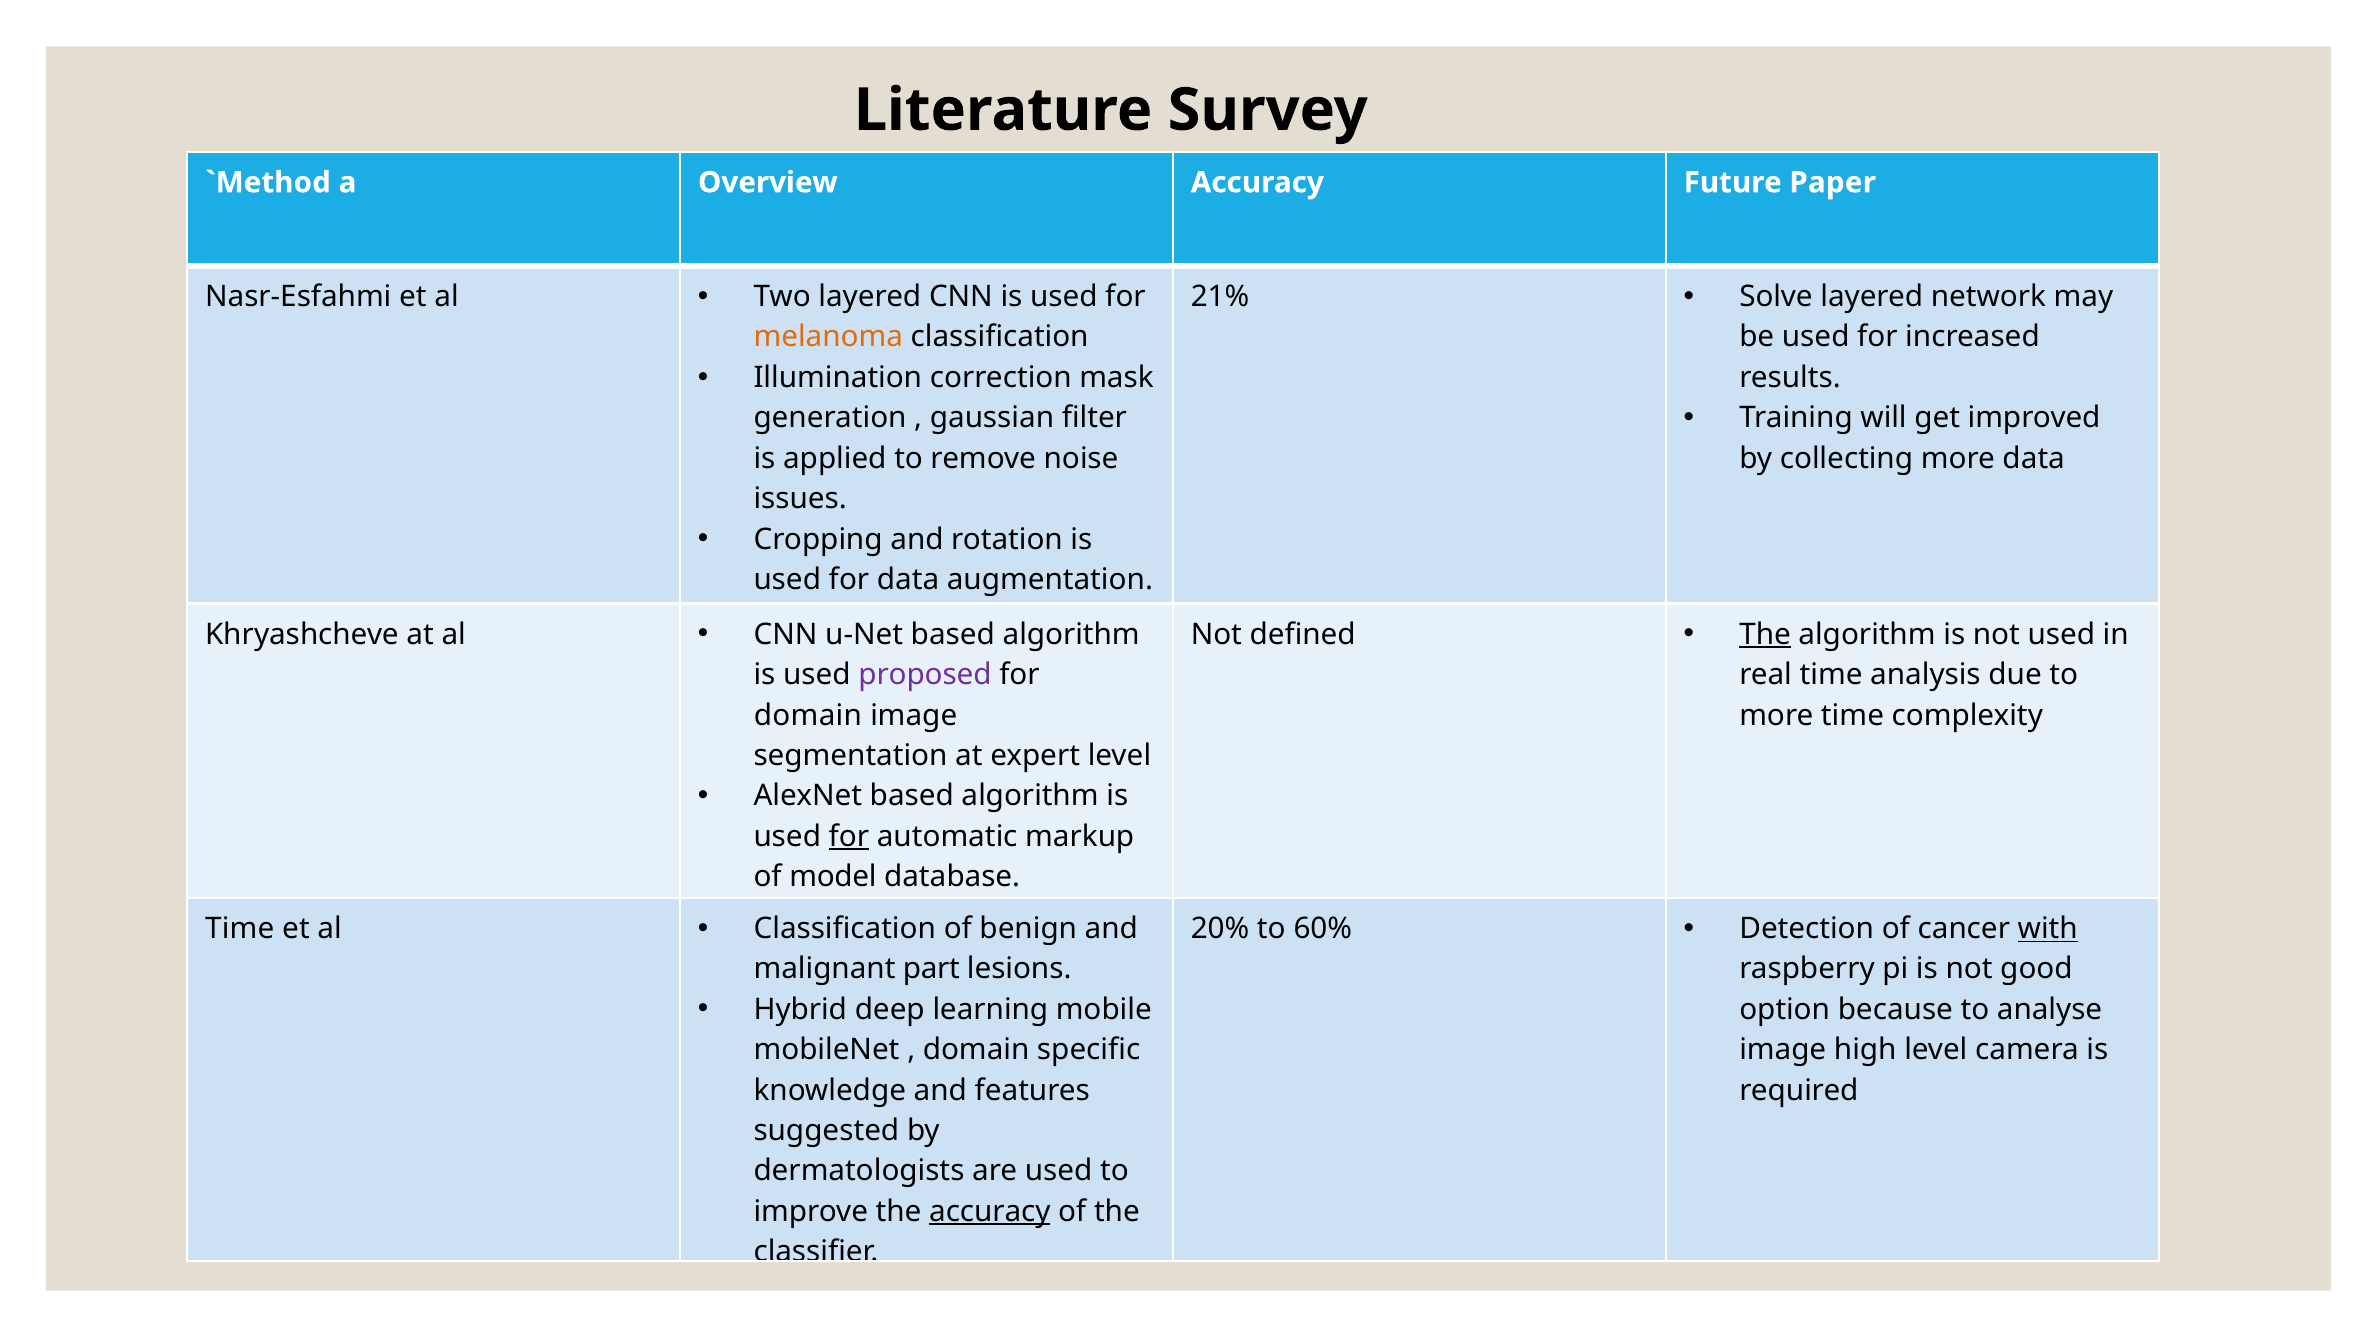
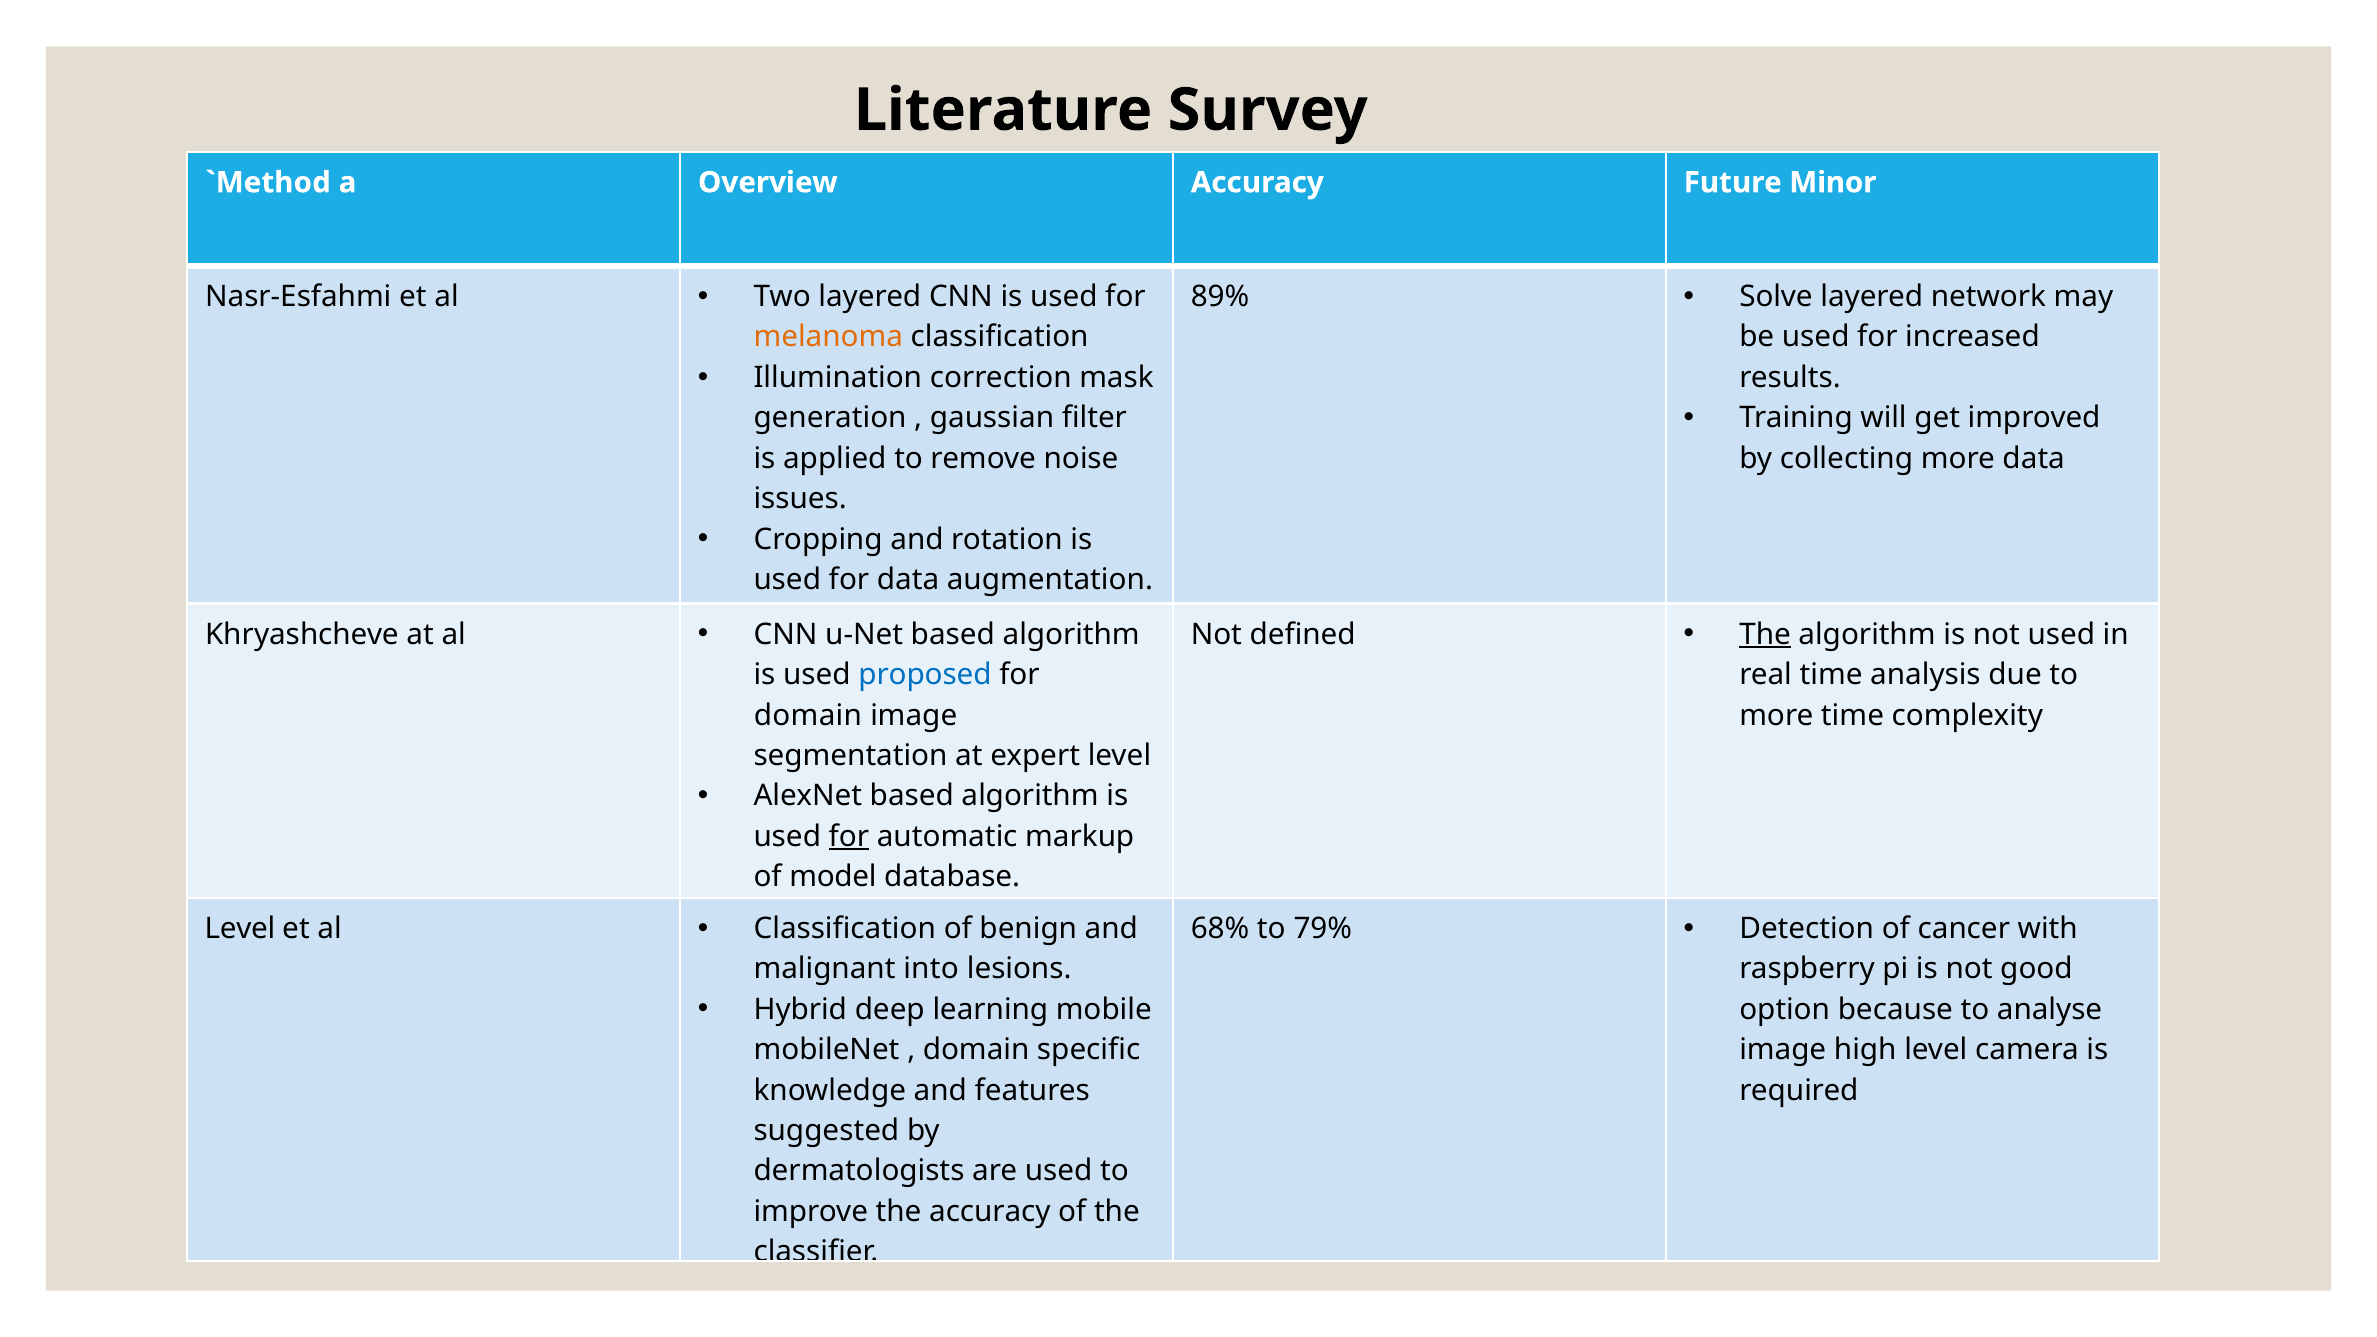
Paper: Paper -> Minor
21%: 21% -> 89%
proposed colour: purple -> blue
Time at (240, 929): Time -> Level
20%: 20% -> 68%
60%: 60% -> 79%
with underline: present -> none
part: part -> into
accuracy at (990, 1212) underline: present -> none
